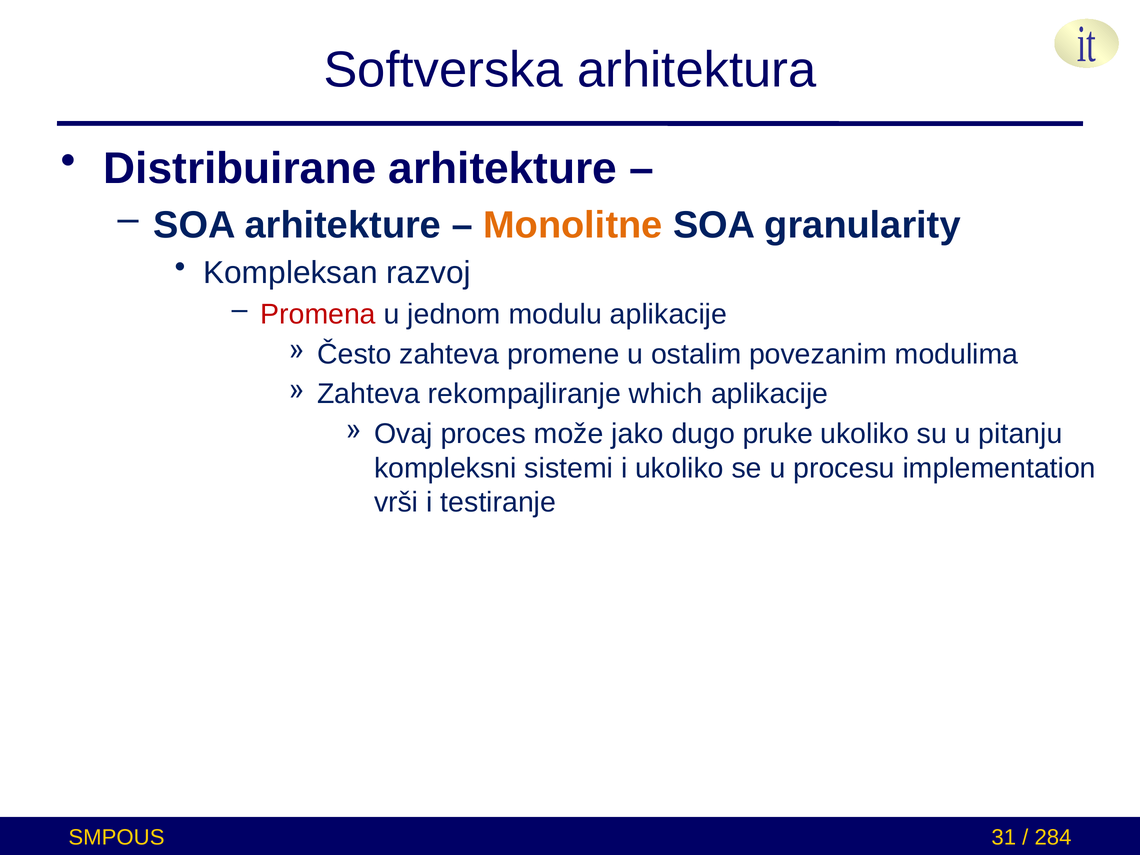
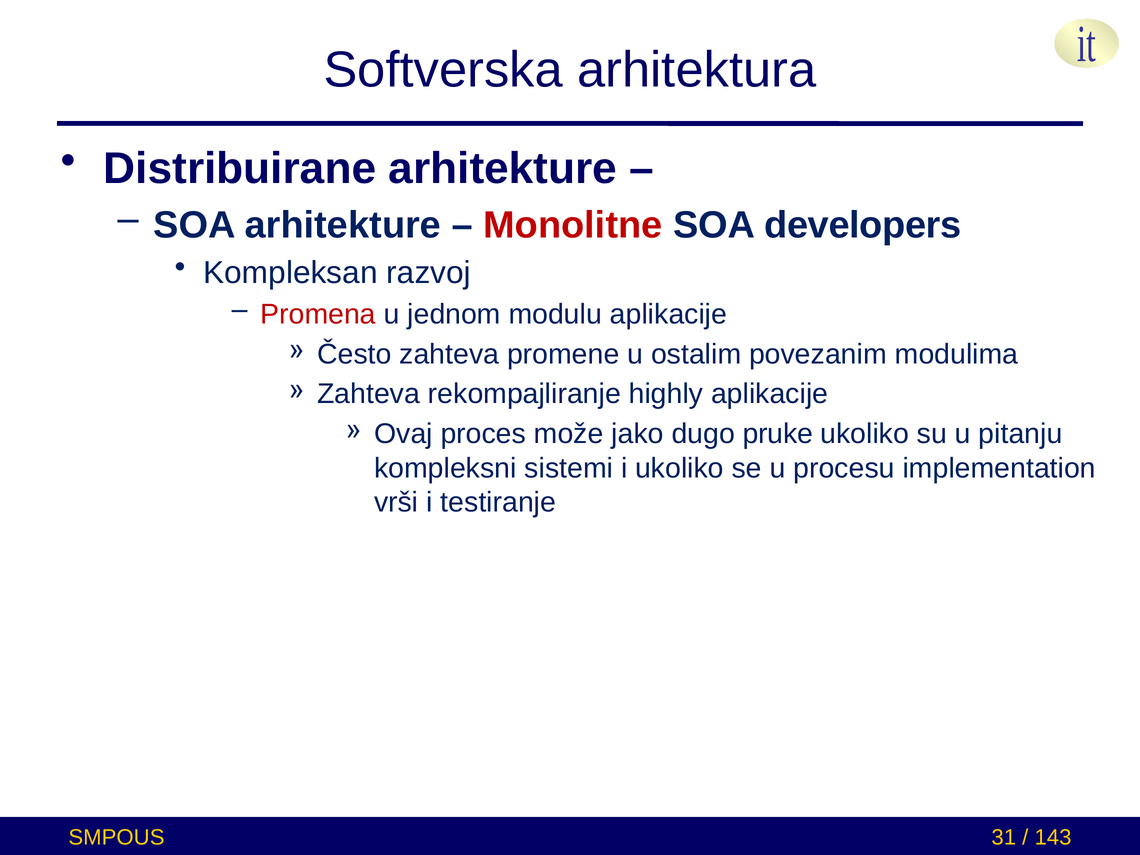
Monolitne colour: orange -> red
granularity: granularity -> developers
which: which -> highly
284: 284 -> 143
